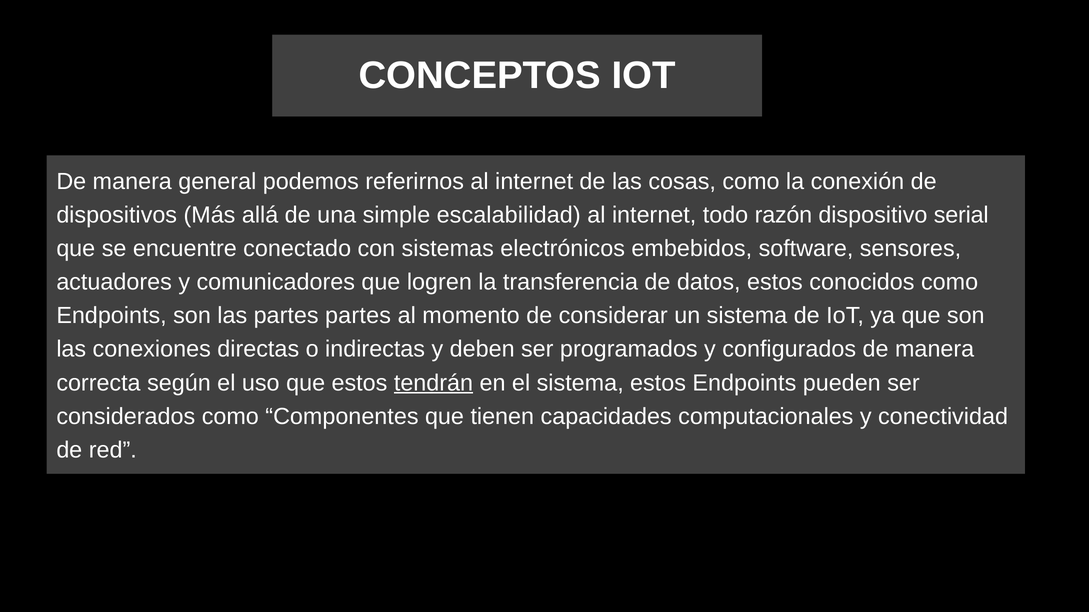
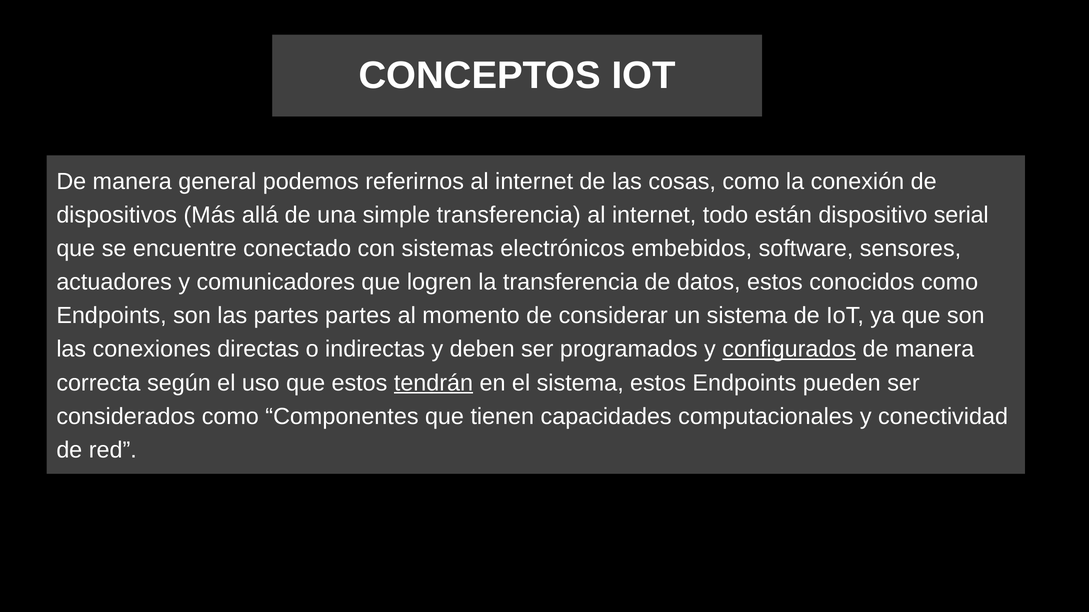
simple escalabilidad: escalabilidad -> transferencia
razón: razón -> están
configurados underline: none -> present
